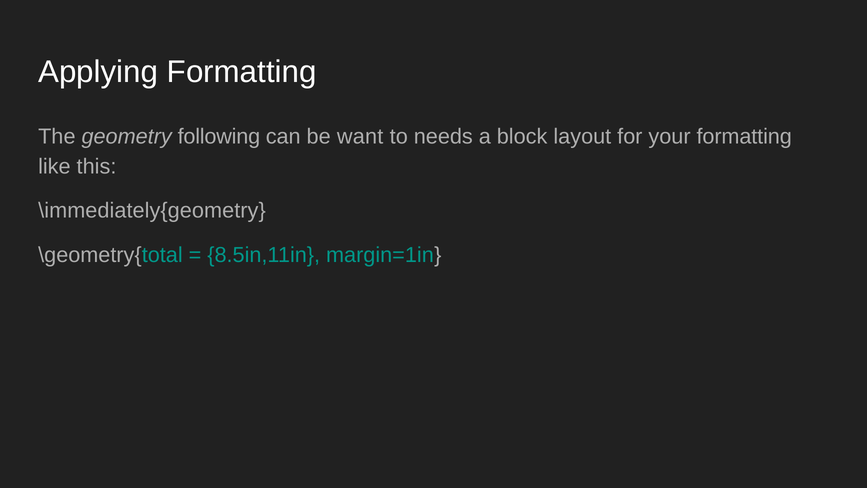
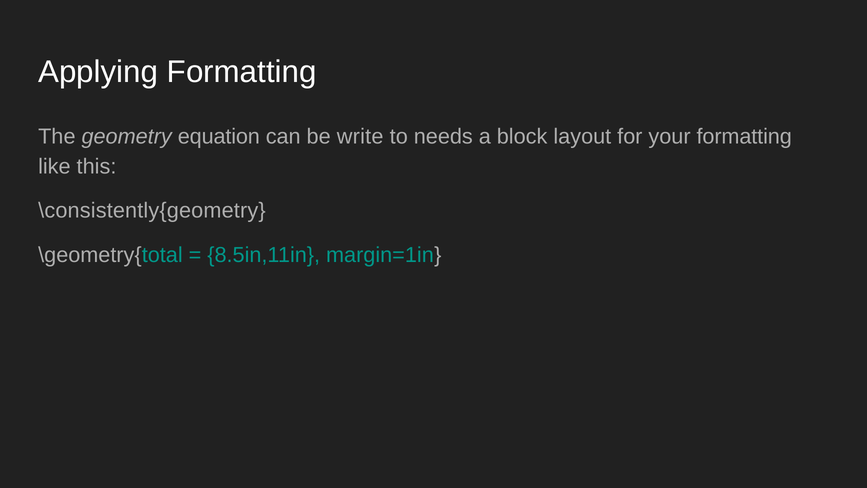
following: following -> equation
want: want -> write
\immediately{geometry: \immediately{geometry -> \consistently{geometry
